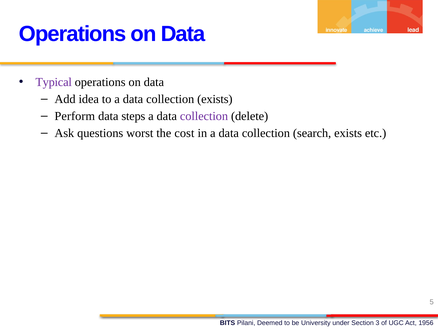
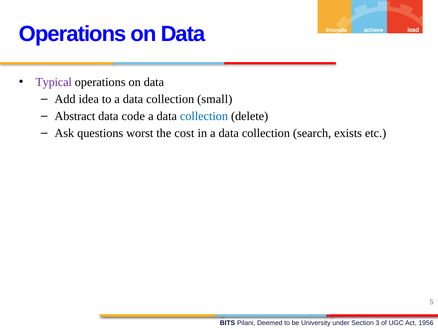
collection exists: exists -> small
Perform: Perform -> Abstract
steps: steps -> code
collection at (204, 116) colour: purple -> blue
